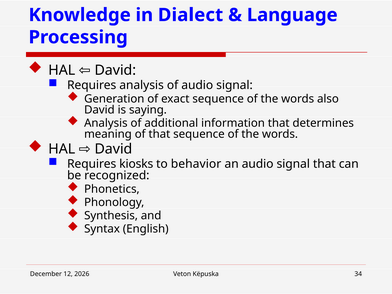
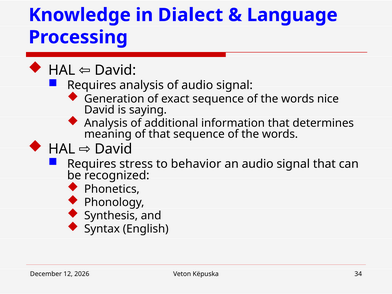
also: also -> nice
kiosks: kiosks -> stress
